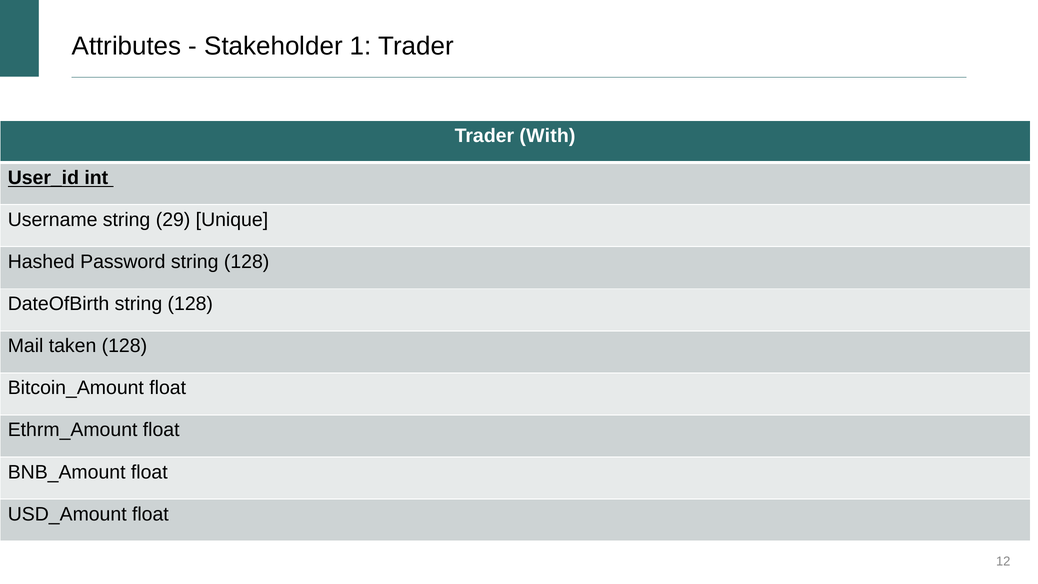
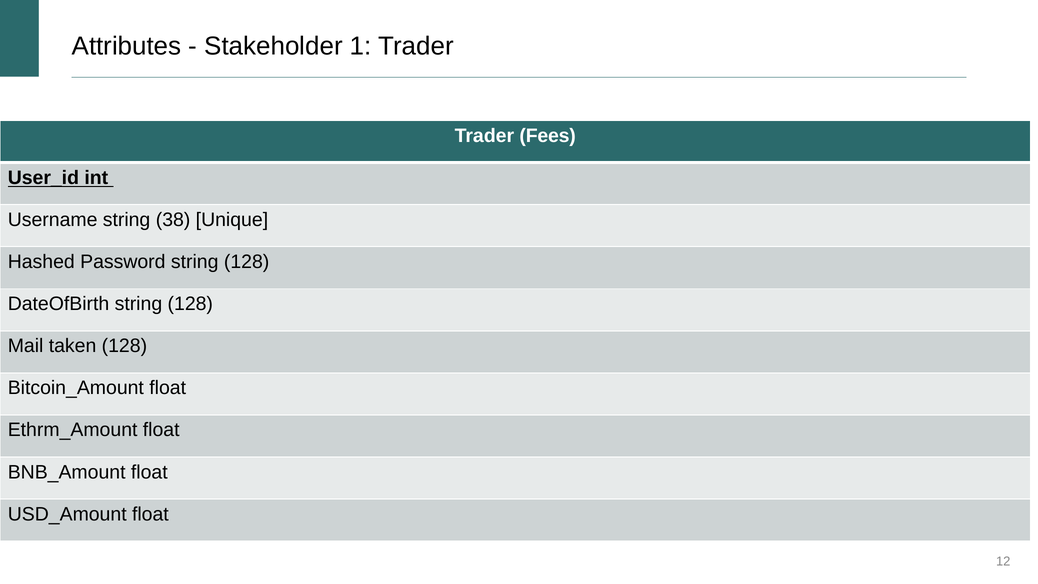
With: With -> Fees
29: 29 -> 38
